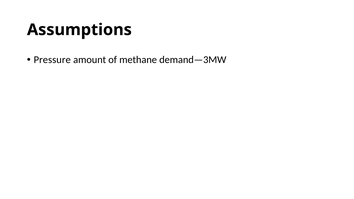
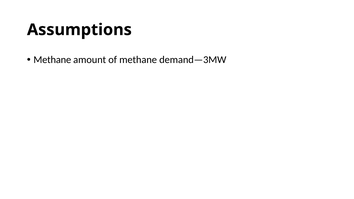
Pressure at (52, 60): Pressure -> Methane
